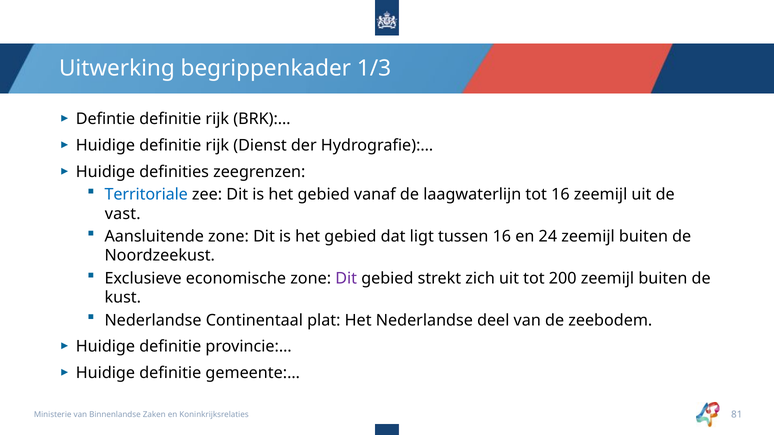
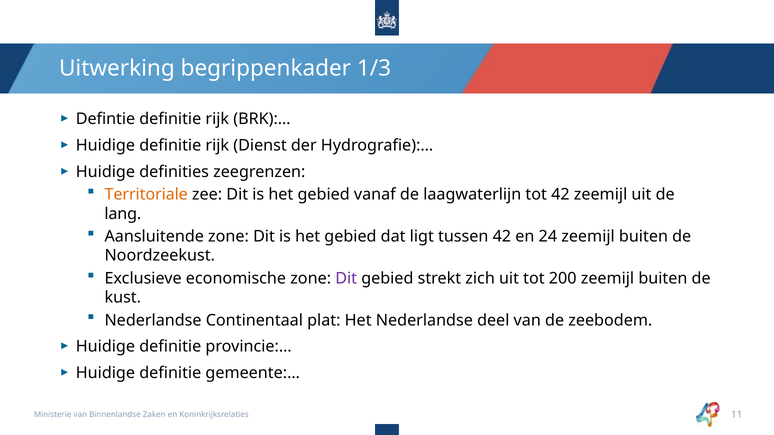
Territoriale colour: blue -> orange
tot 16: 16 -> 42
vast: vast -> lang
tussen 16: 16 -> 42
81: 81 -> 11
